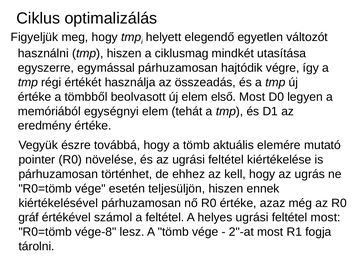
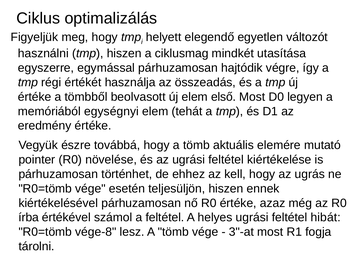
gráf: gráf -> írba
feltétel most: most -> hibát
2"-at: 2"-at -> 3"-at
